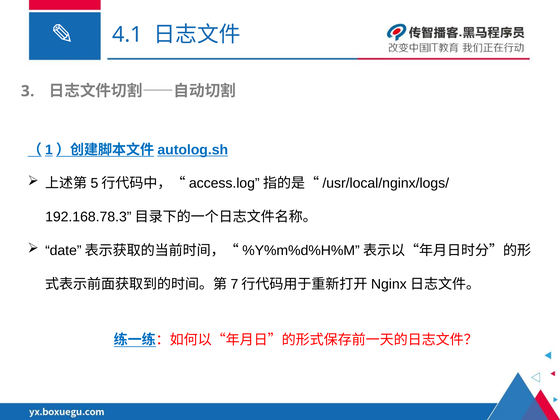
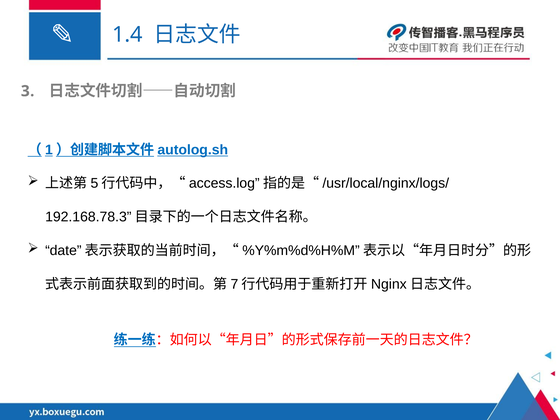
4.1: 4.1 -> 1.4
